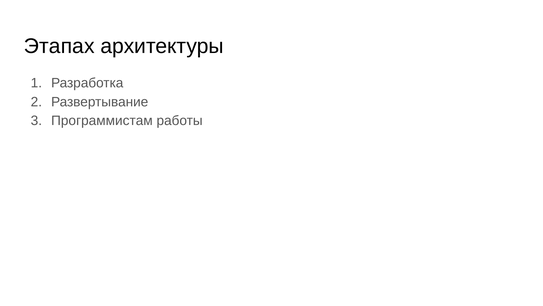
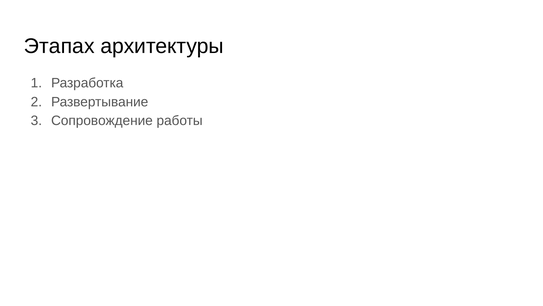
Программистам: Программистам -> Сопровождение
